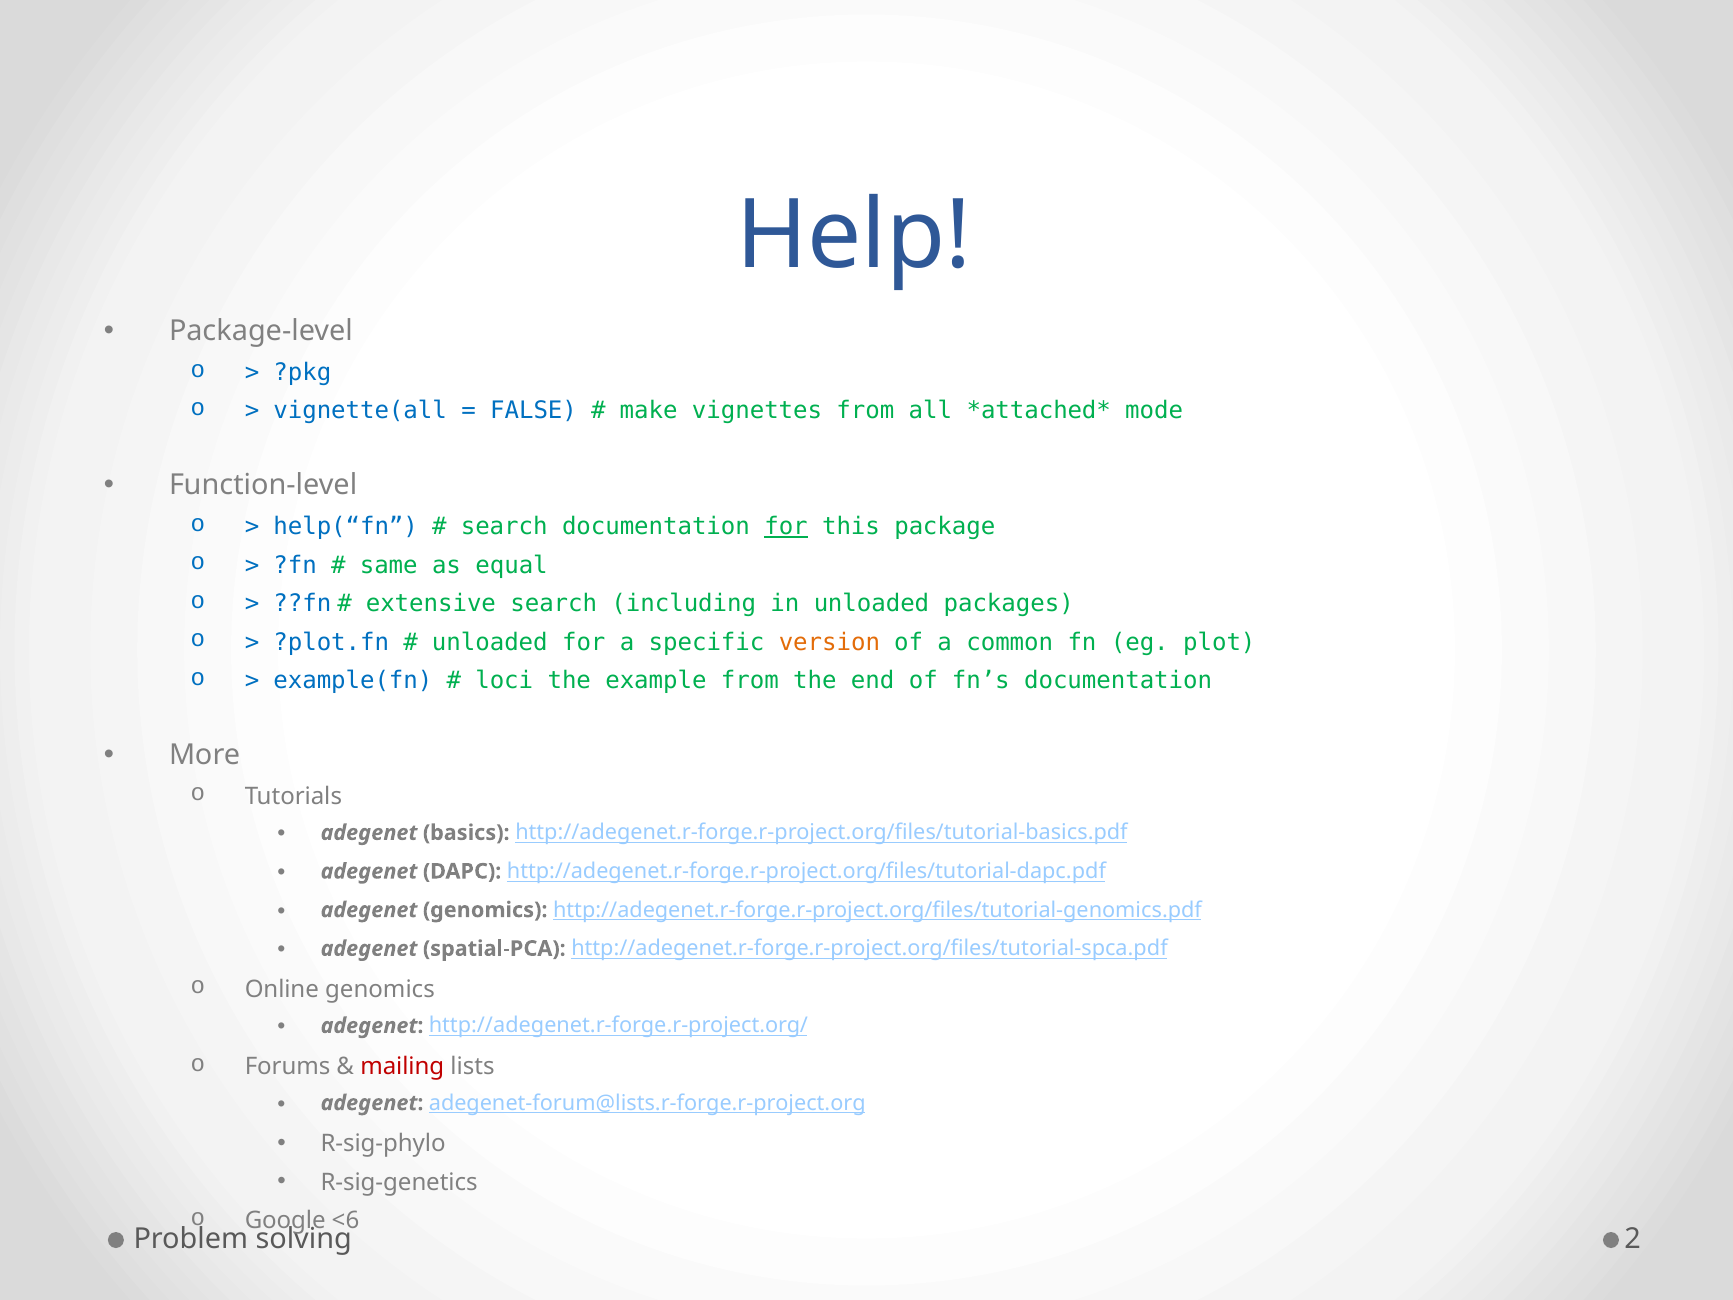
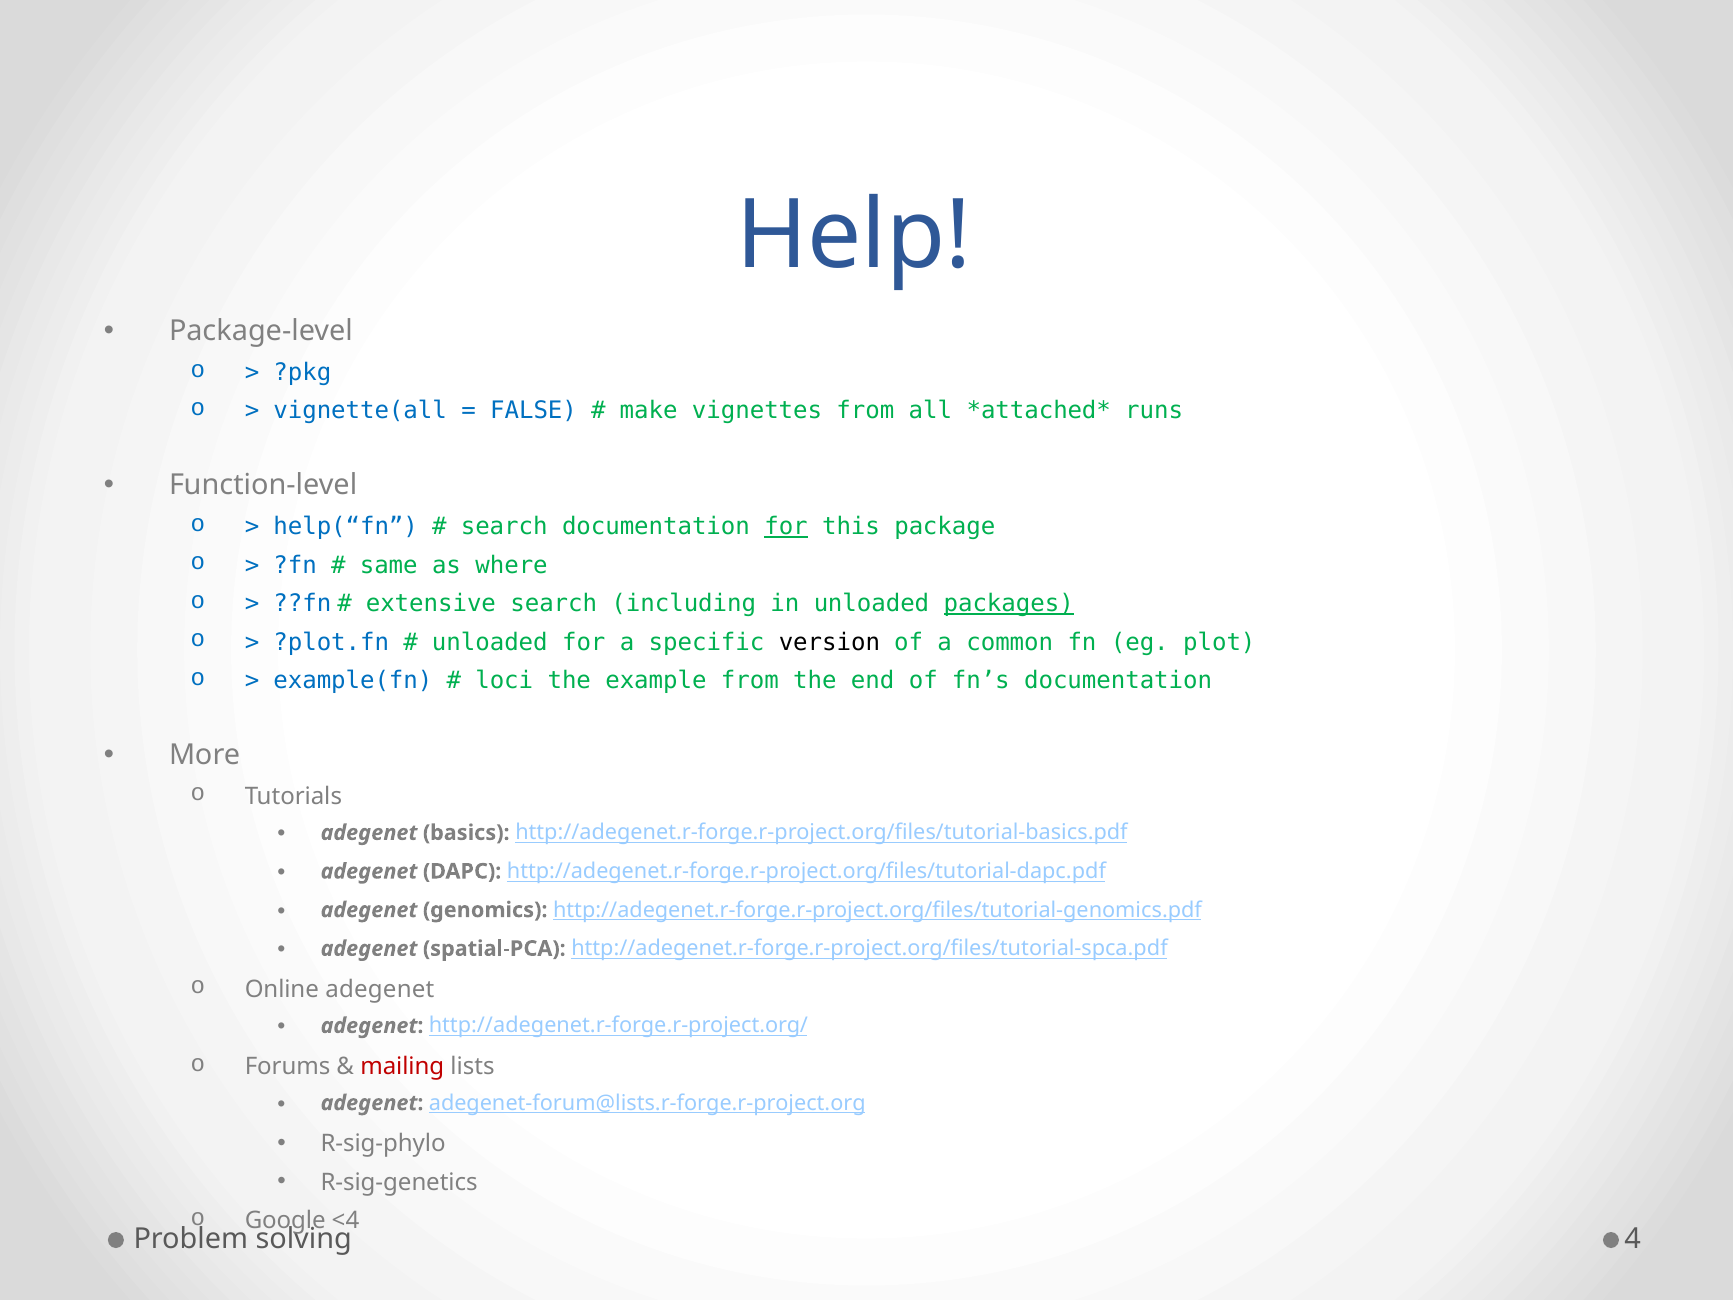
mode: mode -> runs
equal: equal -> where
packages underline: none -> present
version colour: orange -> black
Online genomics: genomics -> adegenet
<6: <6 -> <4
2: 2 -> 4
